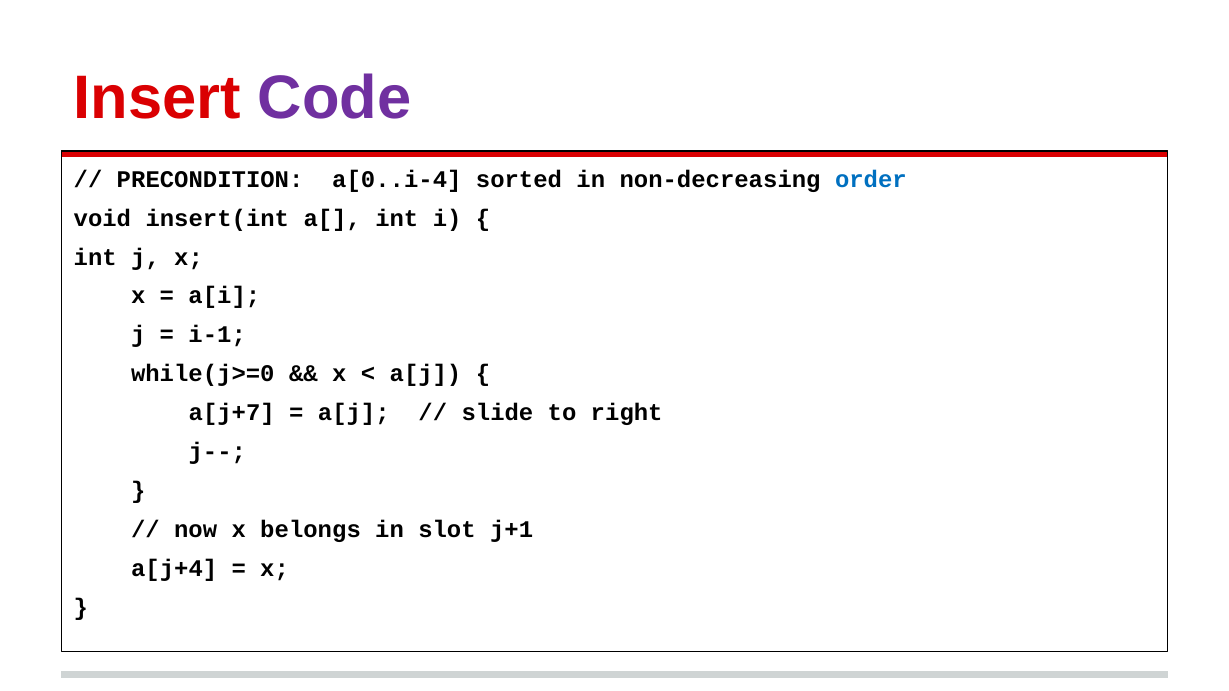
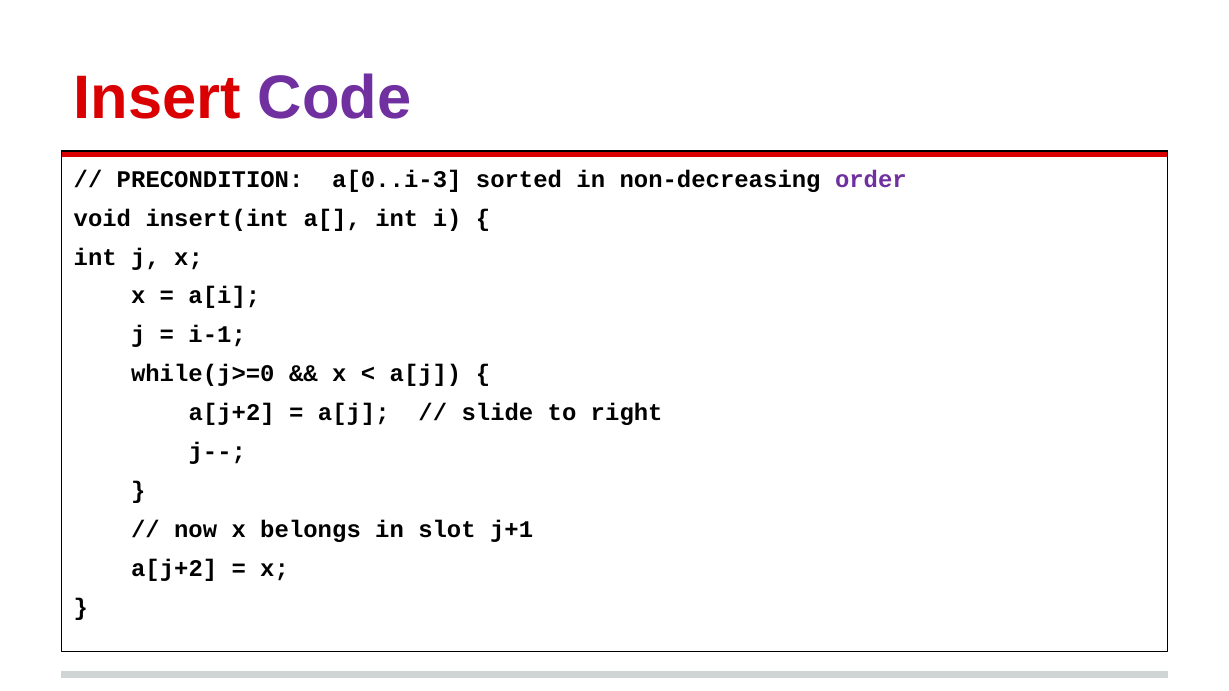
a[0..i-4: a[0..i-4 -> a[0..i-3
order colour: blue -> purple
a[j+7 at (232, 413): a[j+7 -> a[j+2
a[j+4 at (174, 569): a[j+4 -> a[j+2
